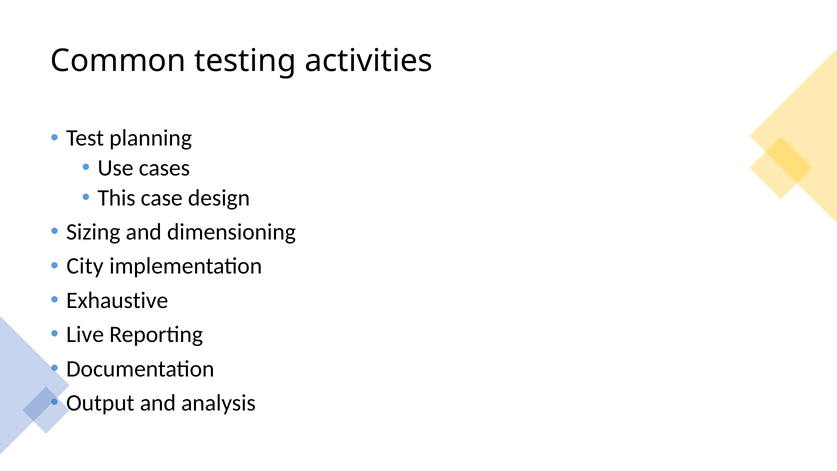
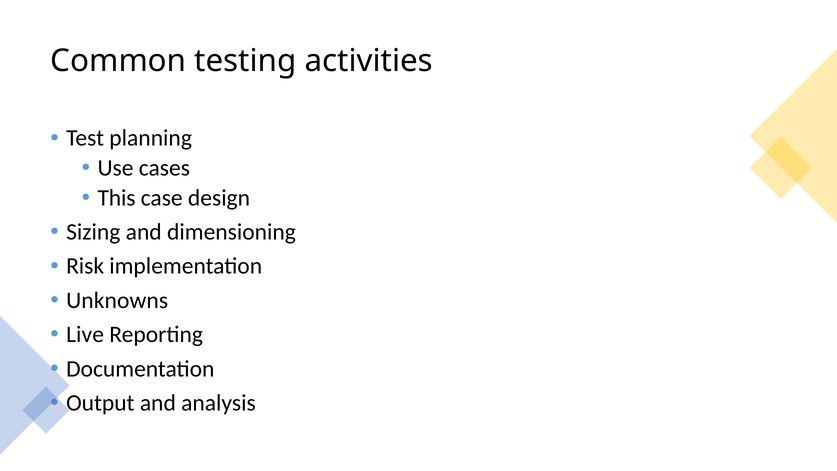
City: City -> Risk
Exhaustive: Exhaustive -> Unknowns
